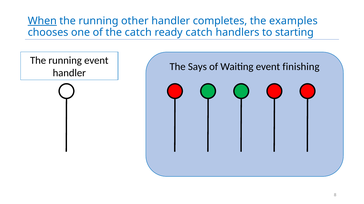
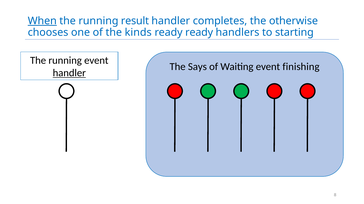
other: other -> result
examples: examples -> otherwise
the catch: catch -> kinds
ready catch: catch -> ready
handler at (69, 73) underline: none -> present
